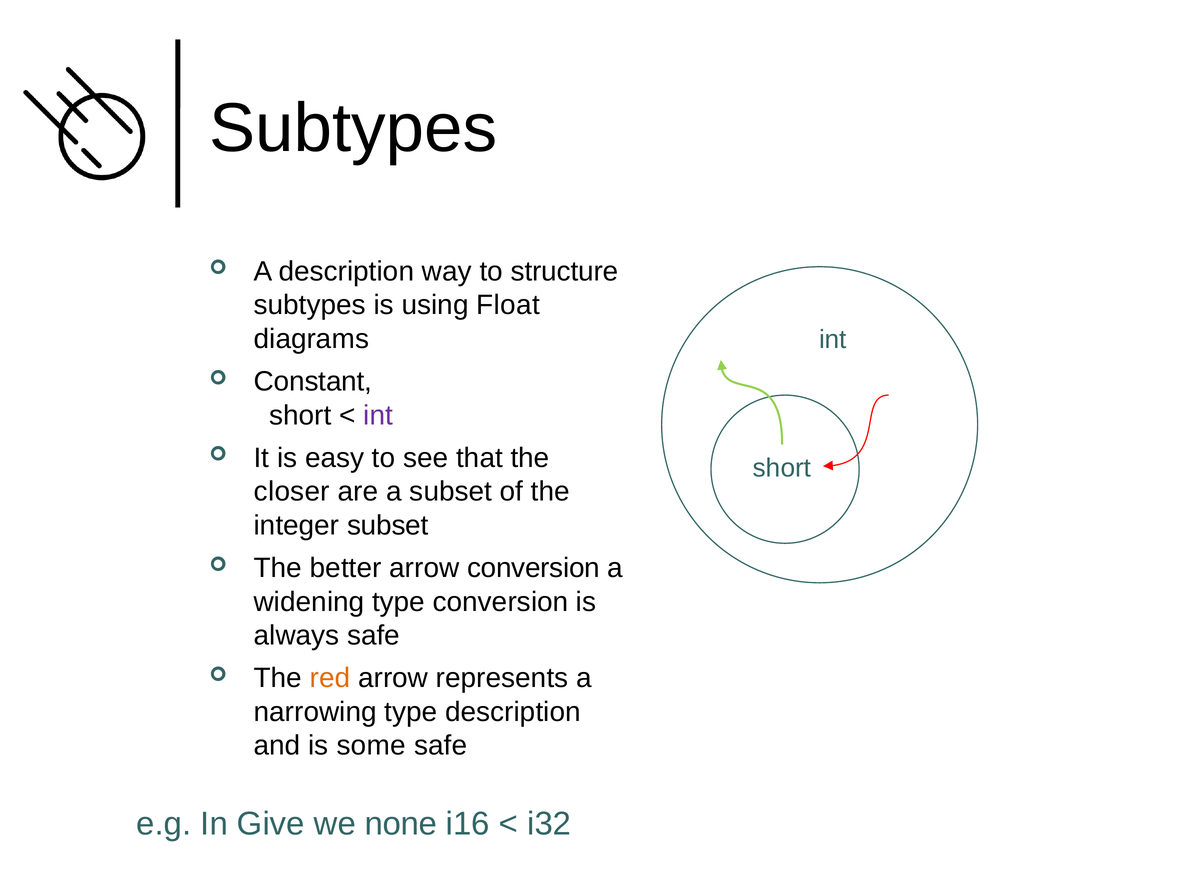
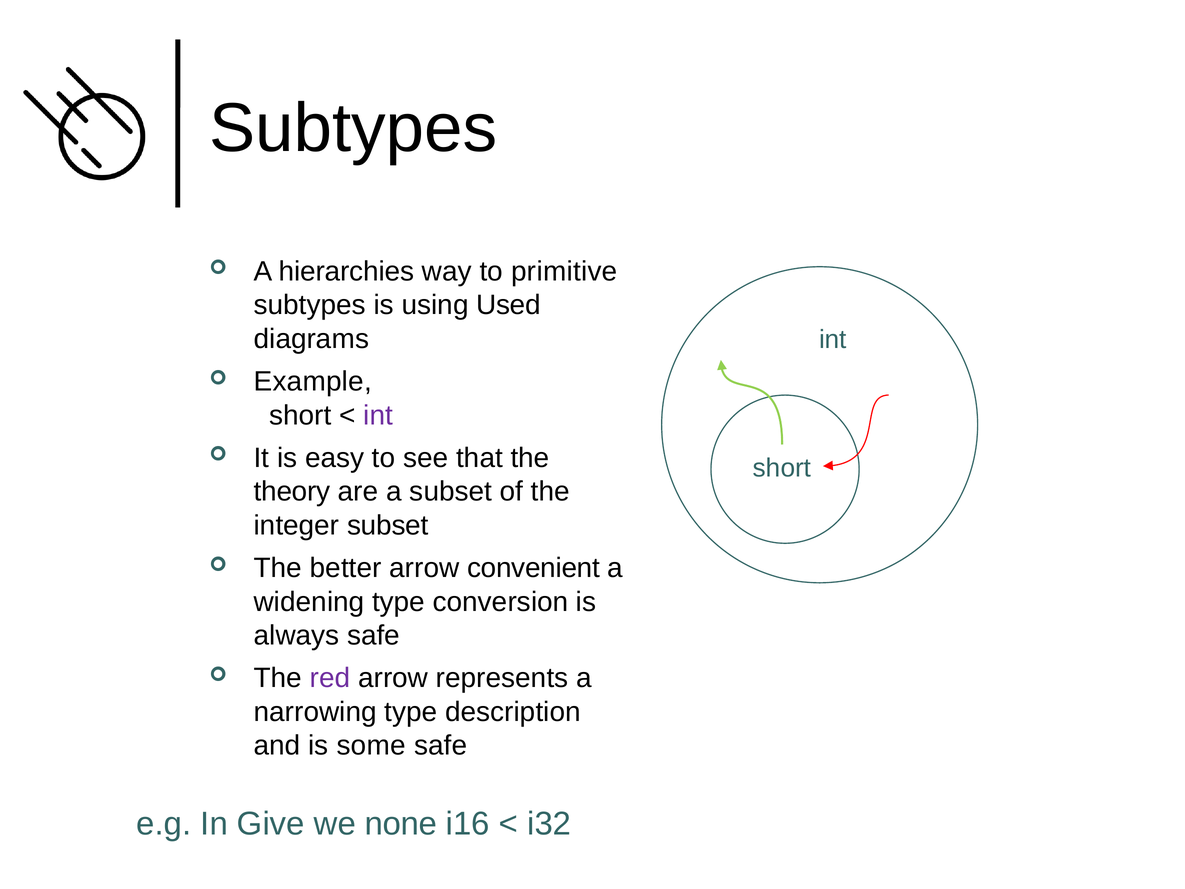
A description: description -> hierarchies
structure: structure -> primitive
Float: Float -> Used
Constant: Constant -> Example
closer: closer -> theory
arrow conversion: conversion -> convenient
red colour: orange -> purple
